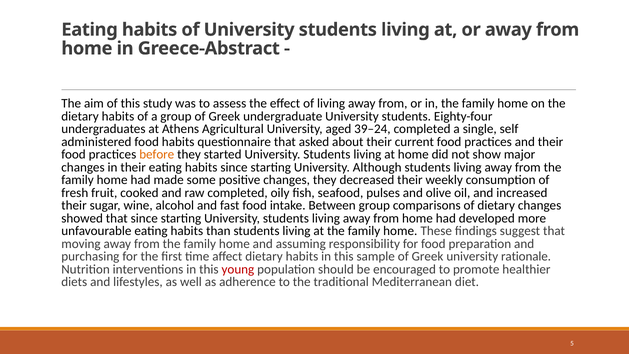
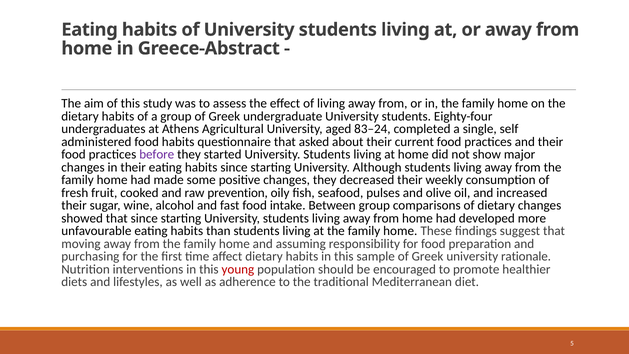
39–24: 39–24 -> 83–24
before colour: orange -> purple
raw completed: completed -> prevention
